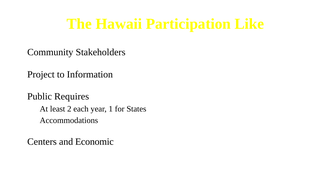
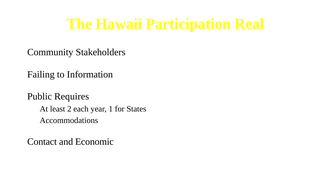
Like: Like -> Real
Project: Project -> Failing
Centers: Centers -> Contact
